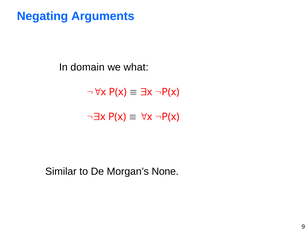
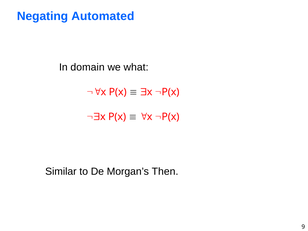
Arguments: Arguments -> Automated
None: None -> Then
